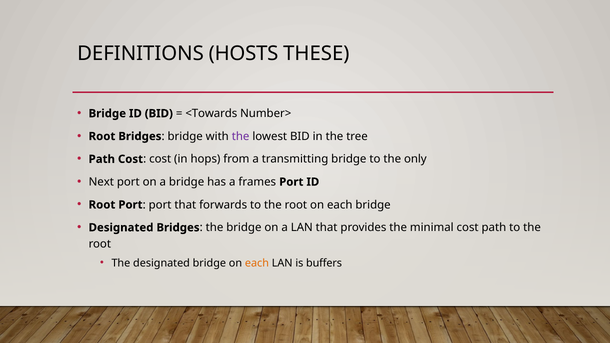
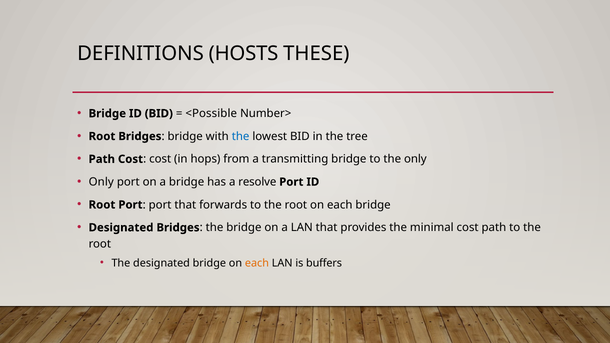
<Towards: <Towards -> <Possible
the at (241, 136) colour: purple -> blue
Next at (101, 182): Next -> Only
frames: frames -> resolve
